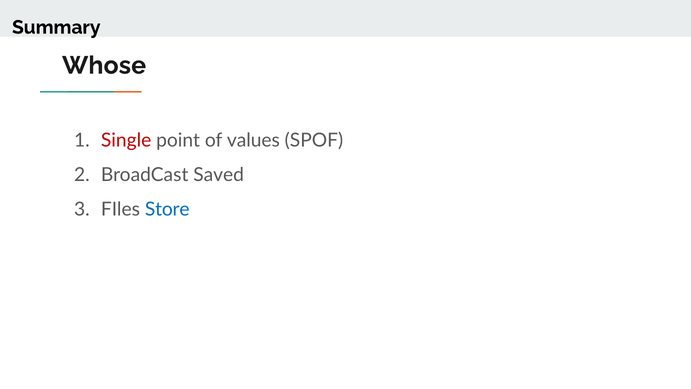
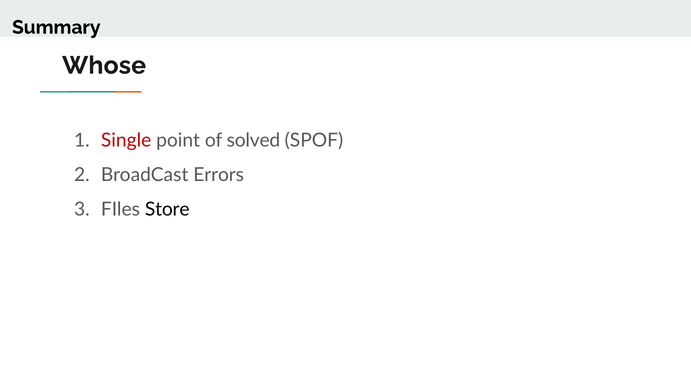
values: values -> solved
Saved: Saved -> Errors
Store colour: blue -> black
